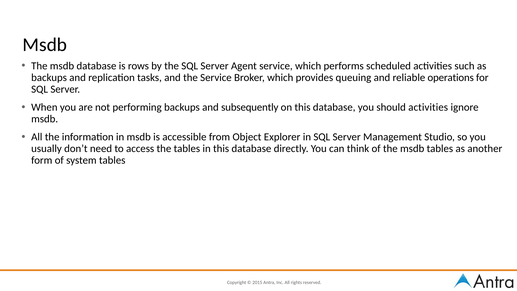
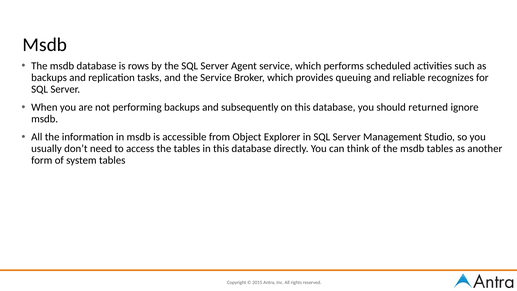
operations: operations -> recognizes
should activities: activities -> returned
